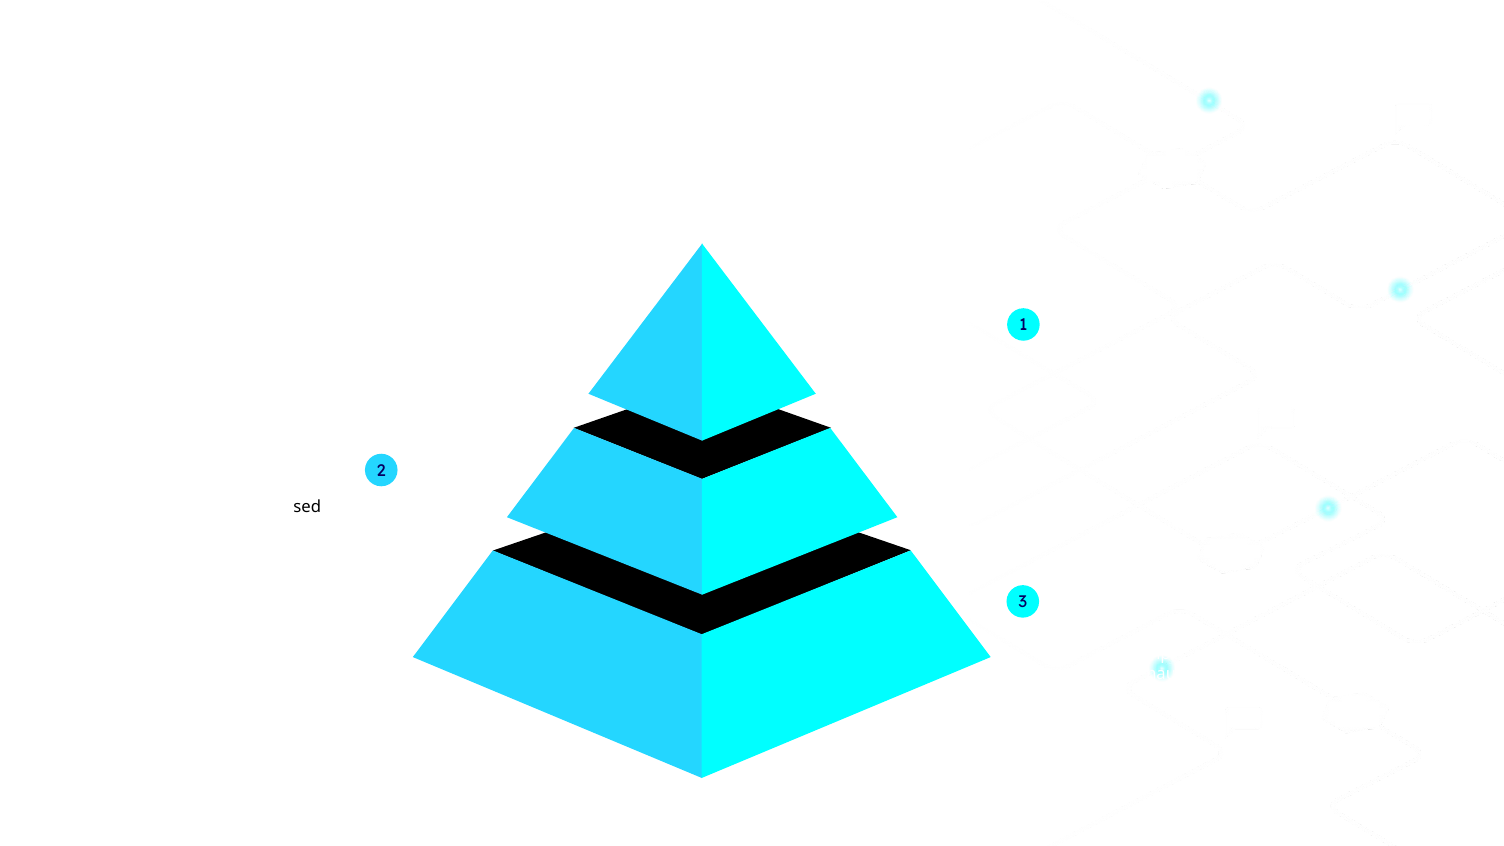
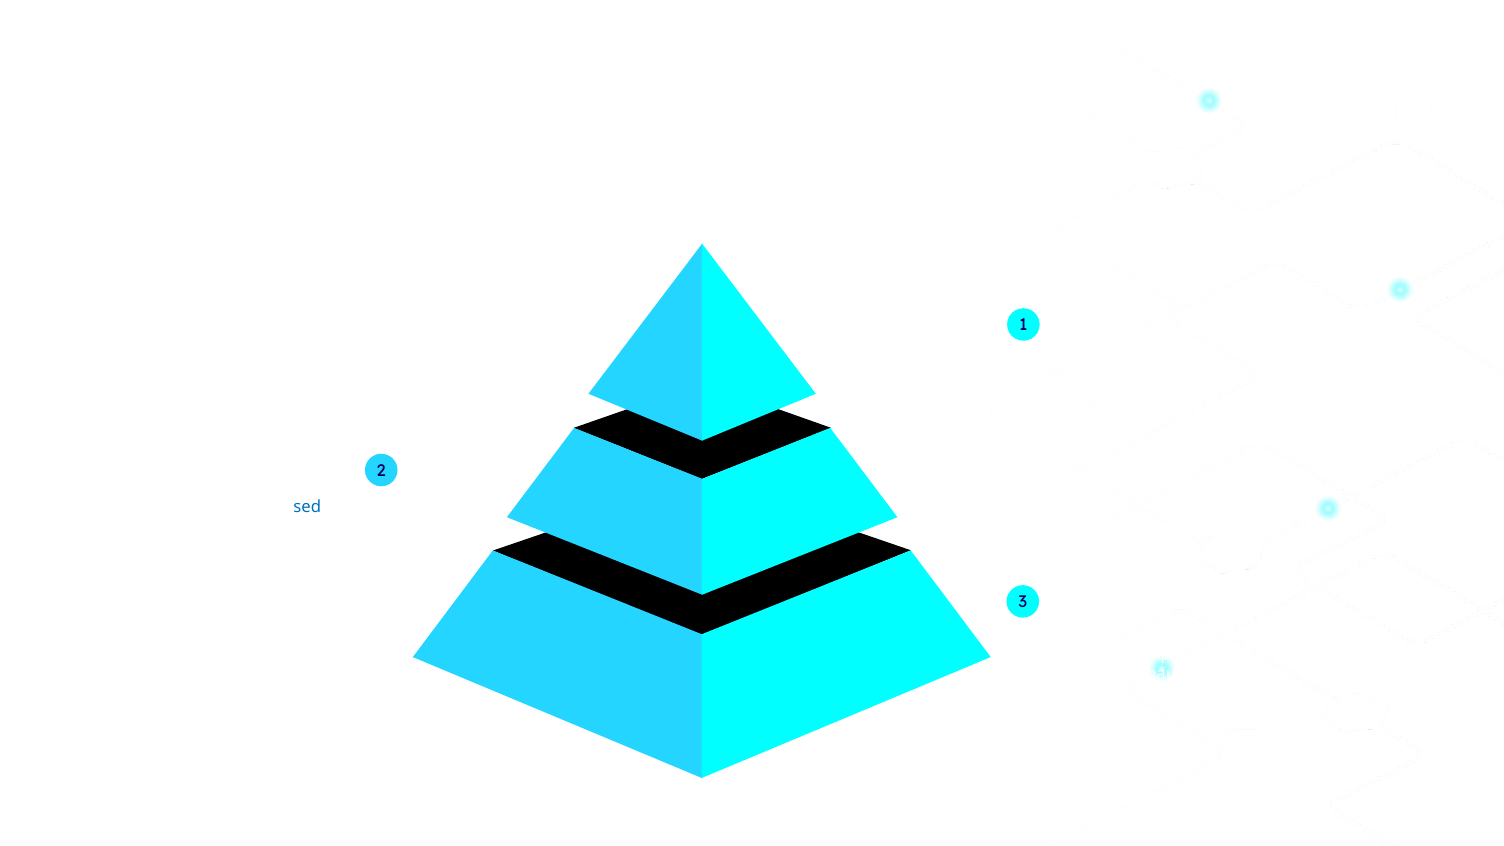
sed at (307, 507) colour: black -> blue
